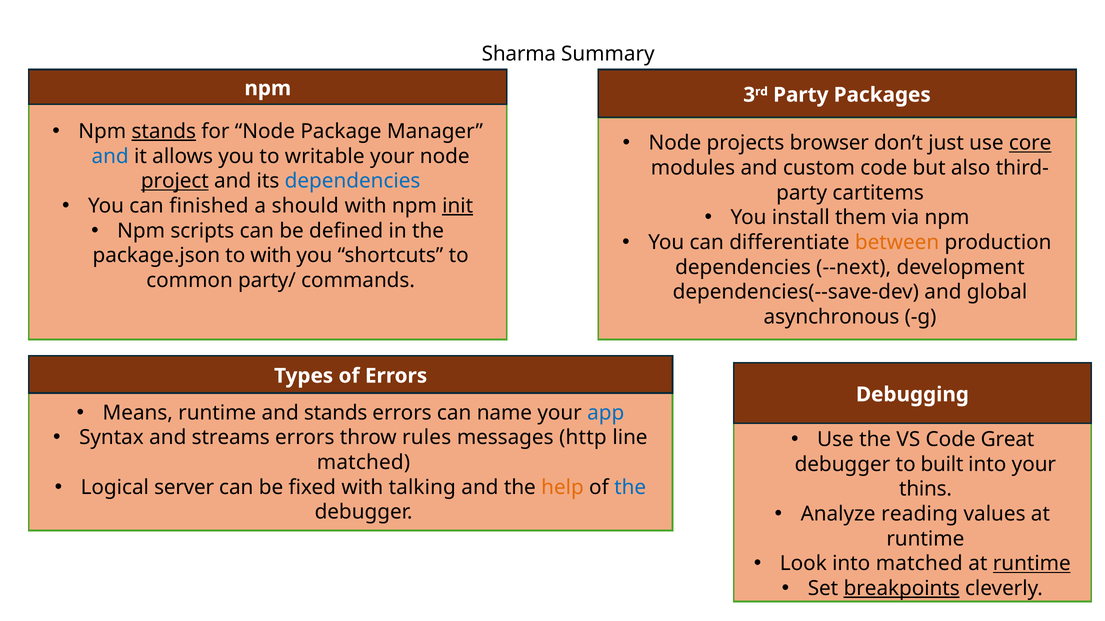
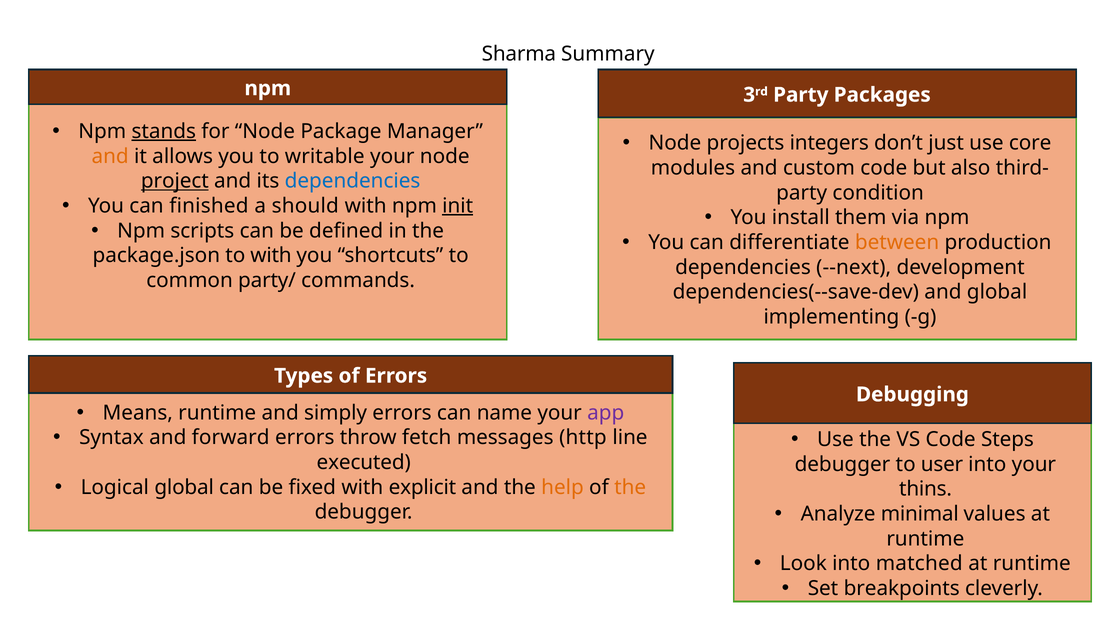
browser: browser -> integers
core underline: present -> none
and at (110, 156) colour: blue -> orange
cartitems: cartitems -> condition
asynchronous: asynchronous -> implementing
and stands: stands -> simply
app colour: blue -> purple
streams: streams -> forward
rules: rules -> fetch
Great: Great -> Steps
matched at (363, 463): matched -> executed
built: built -> user
Logical server: server -> global
talking: talking -> explicit
the at (630, 488) colour: blue -> orange
reading: reading -> minimal
runtime at (1032, 564) underline: present -> none
breakpoints underline: present -> none
